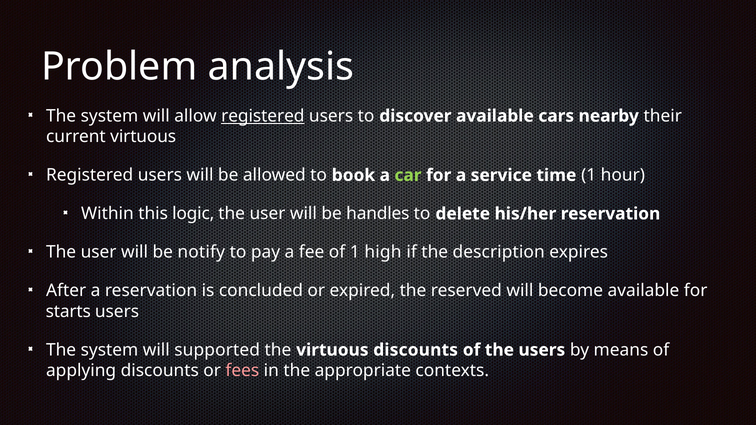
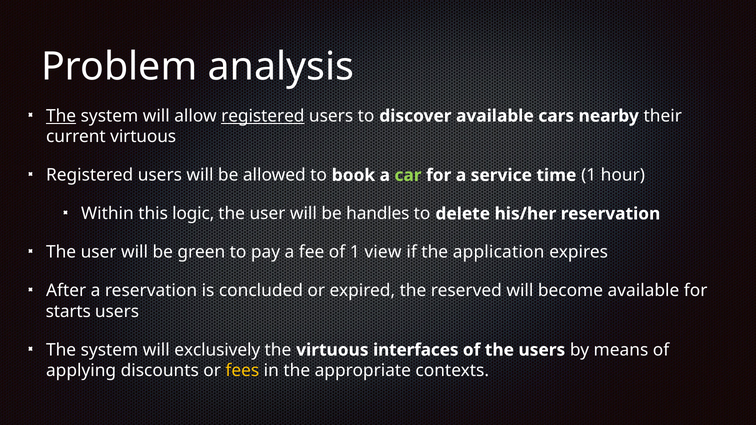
The at (61, 116) underline: none -> present
notify: notify -> green
high: high -> view
description: description -> application
supported: supported -> exclusively
virtuous discounts: discounts -> interfaces
fees colour: pink -> yellow
